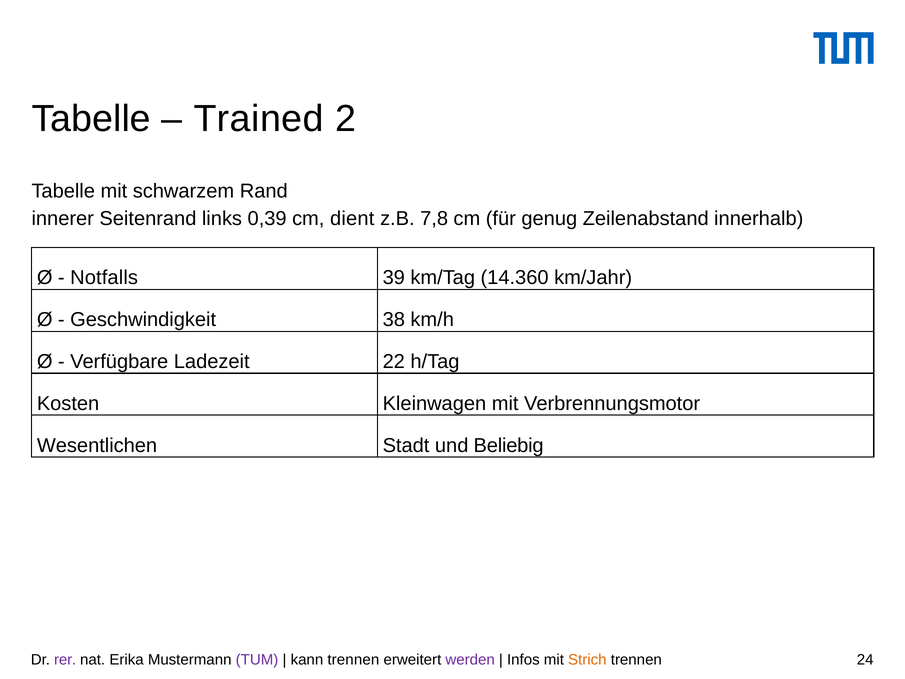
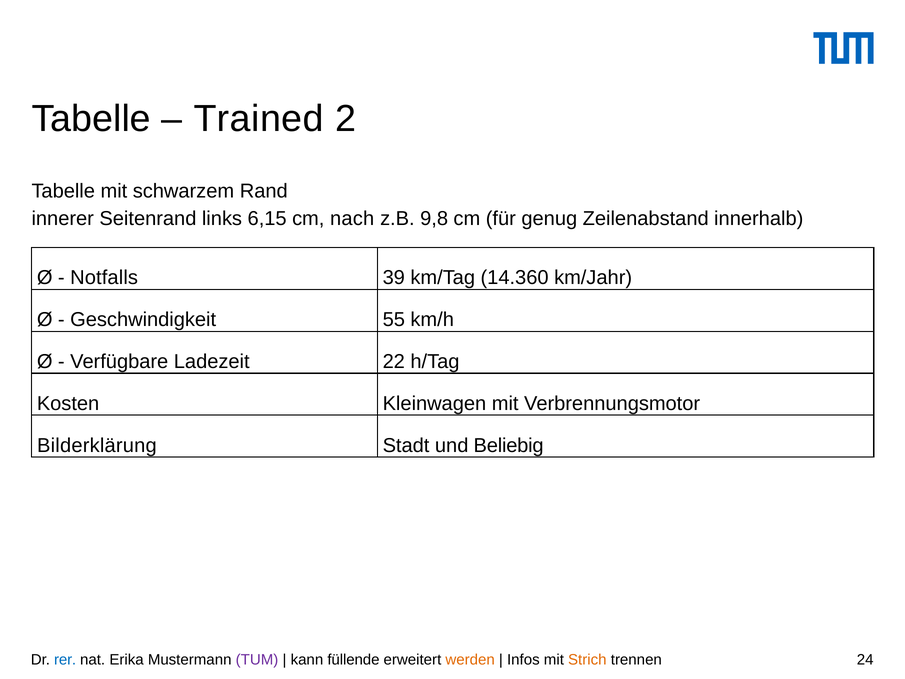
0,39: 0,39 -> 6,15
dient: dient -> nach
7,8: 7,8 -> 9,8
38: 38 -> 55
Wesentlichen: Wesentlichen -> Bilderklärung
rer colour: purple -> blue
kann trennen: trennen -> füllende
werden colour: purple -> orange
